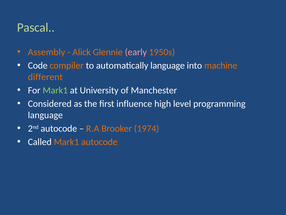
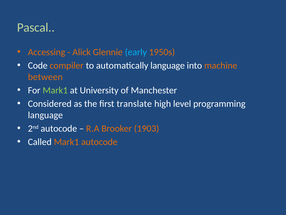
Assembly: Assembly -> Accessing
early colour: pink -> light blue
different: different -> between
influence: influence -> translate
1974: 1974 -> 1903
